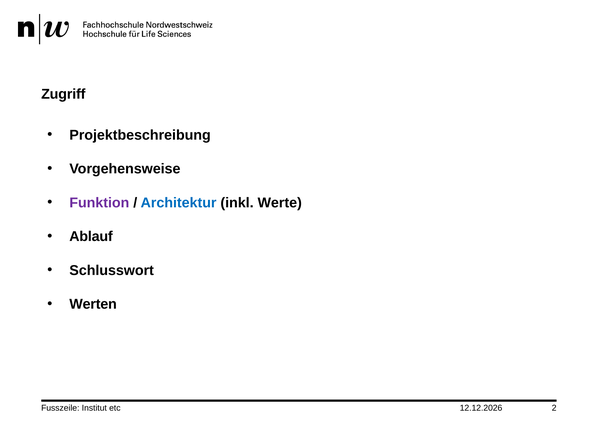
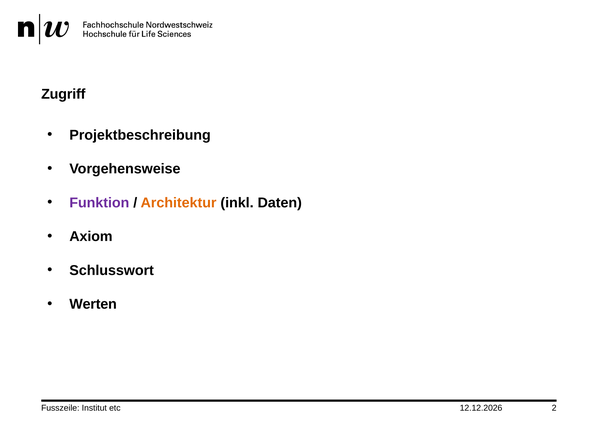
Architektur colour: blue -> orange
Werte: Werte -> Daten
Ablauf: Ablauf -> Axiom
